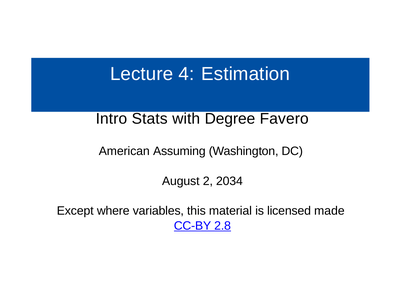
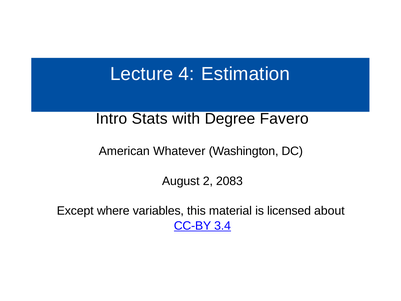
Assuming: Assuming -> Whatever
2034: 2034 -> 2083
made: made -> about
2.8: 2.8 -> 3.4
